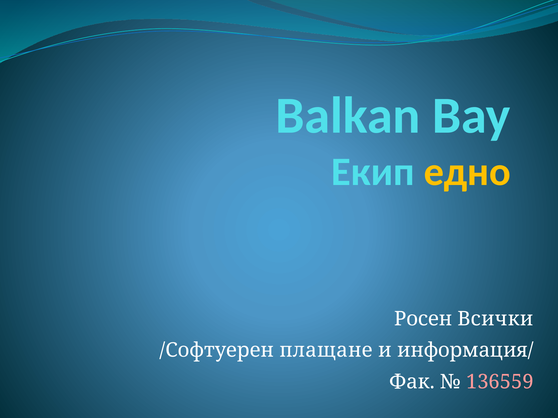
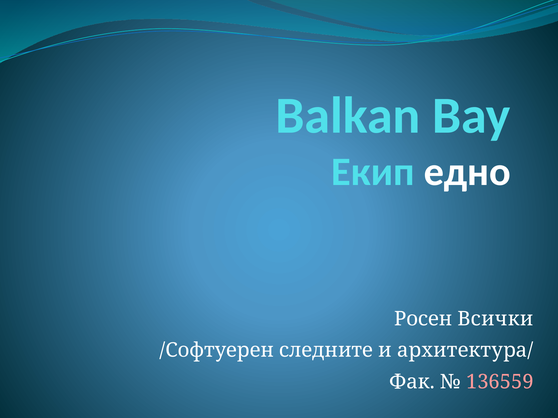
едно colour: yellow -> white
плащане: плащане -> следните
информация/: информация/ -> архитектура/
